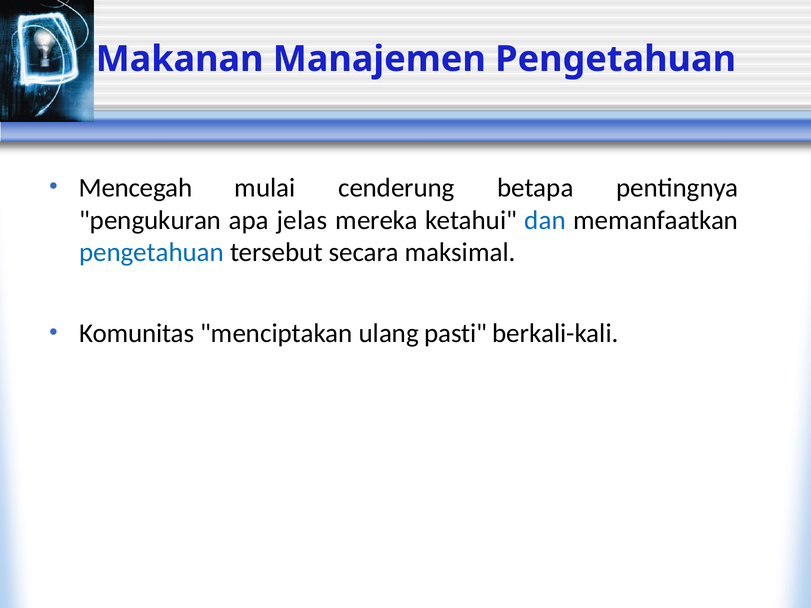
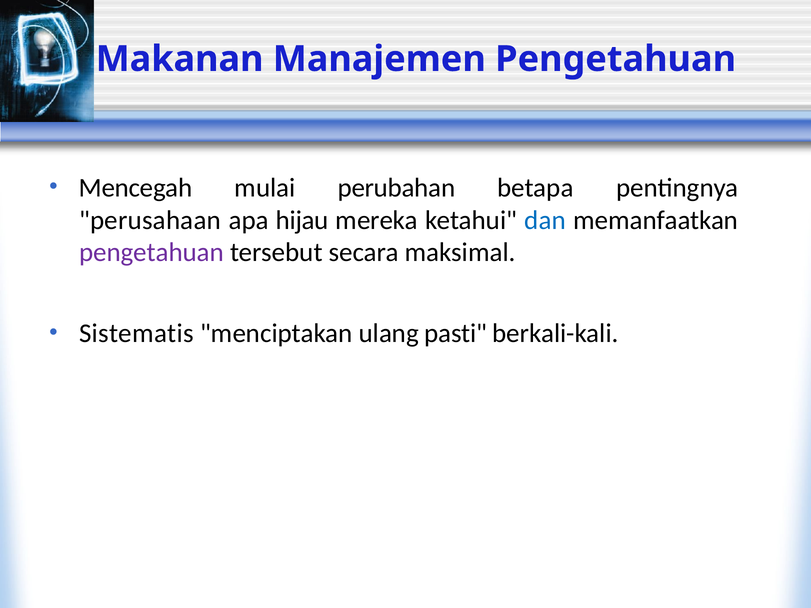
cenderung: cenderung -> perubahan
pengukuran: pengukuran -> perusahaan
jelas: jelas -> hijau
pengetahuan at (151, 253) colour: blue -> purple
Komunitas: Komunitas -> Sistematis
